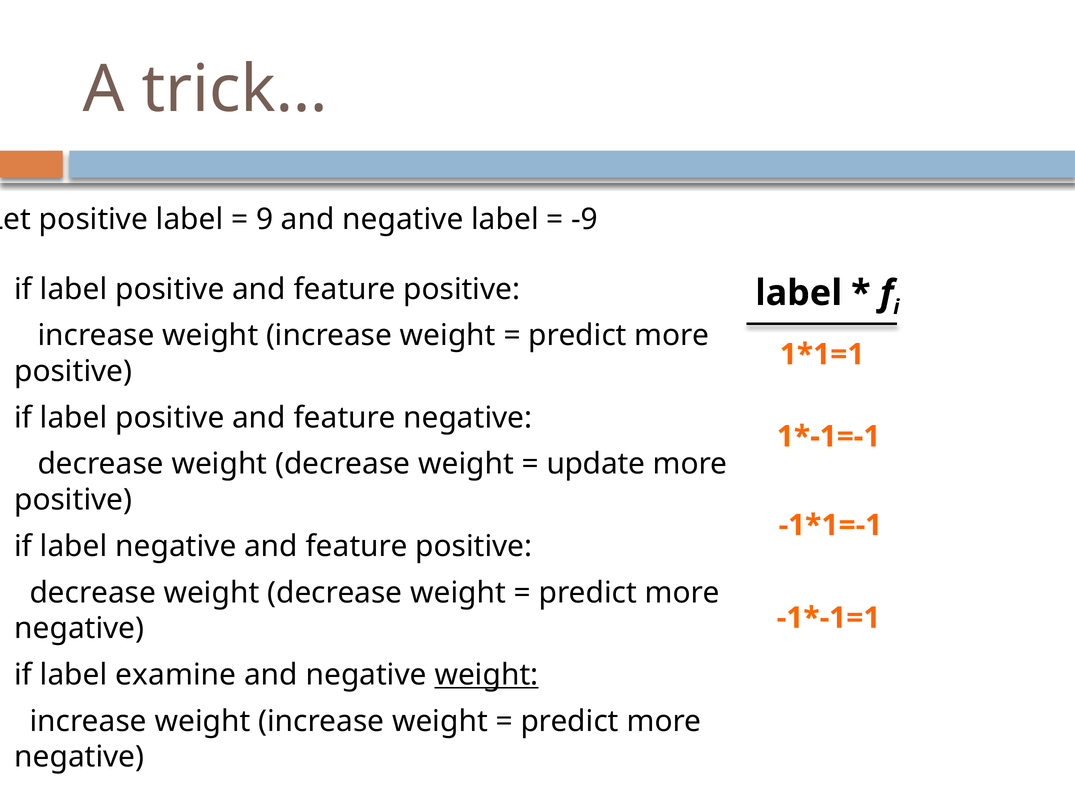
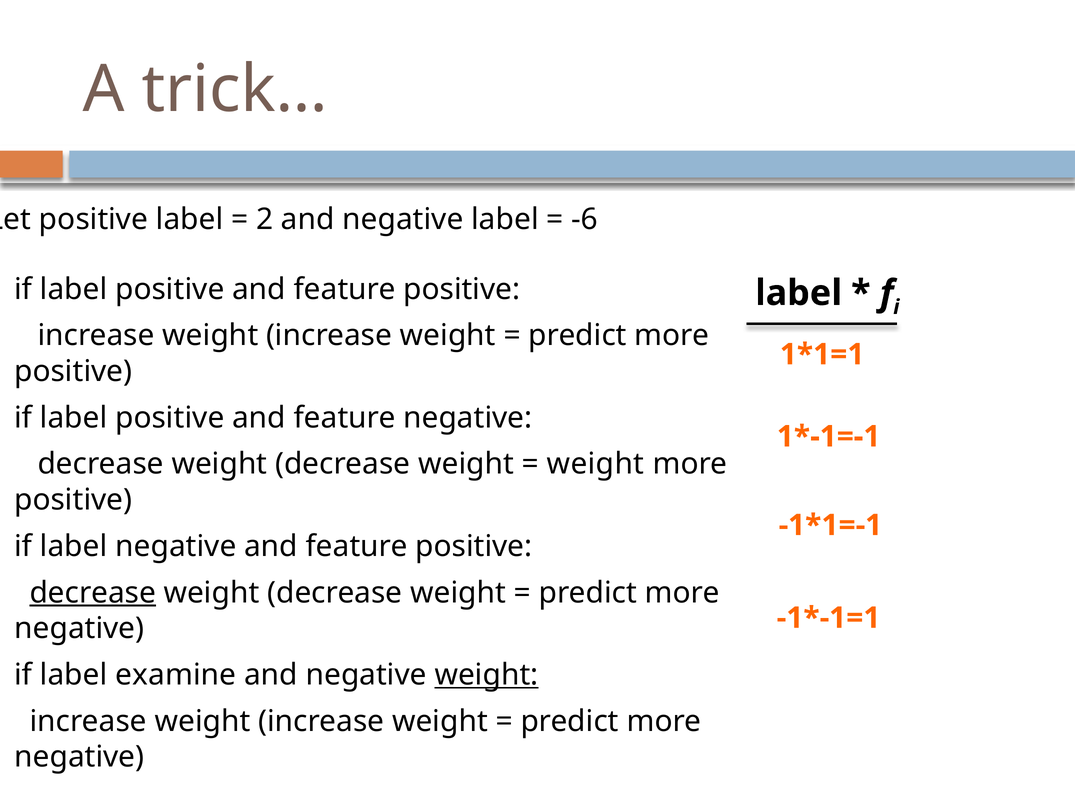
9: 9 -> 2
-9: -9 -> -6
update at (596, 464): update -> weight
decrease at (93, 592) underline: none -> present
